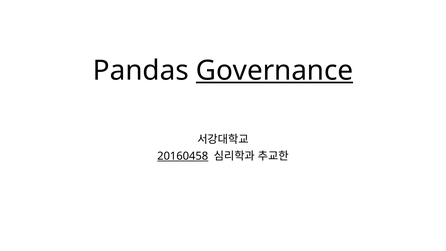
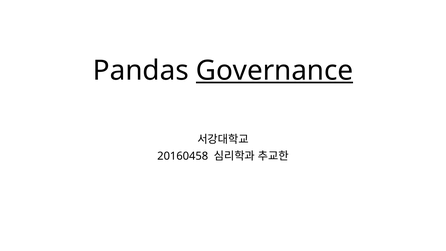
20160458 underline: present -> none
